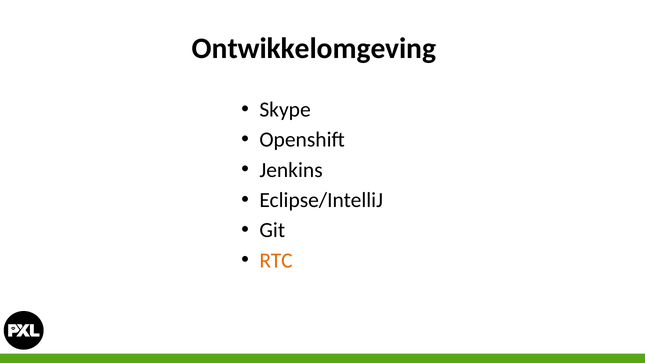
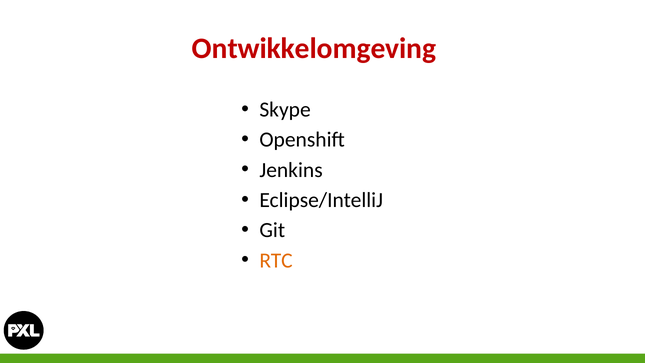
Ontwikkelomgeving colour: black -> red
